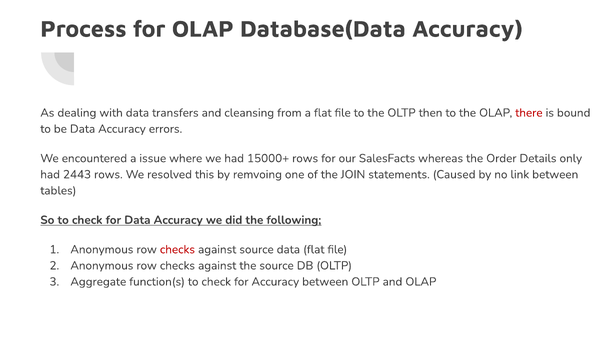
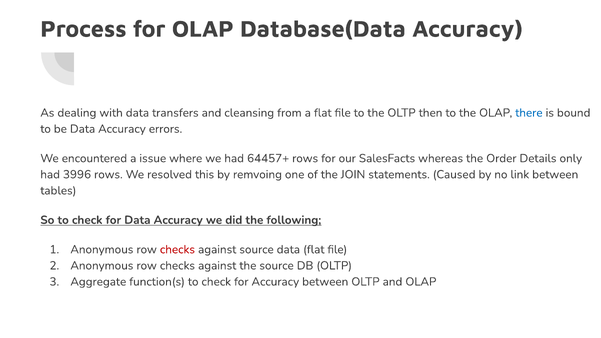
there colour: red -> blue
15000+: 15000+ -> 64457+
2443: 2443 -> 3996
